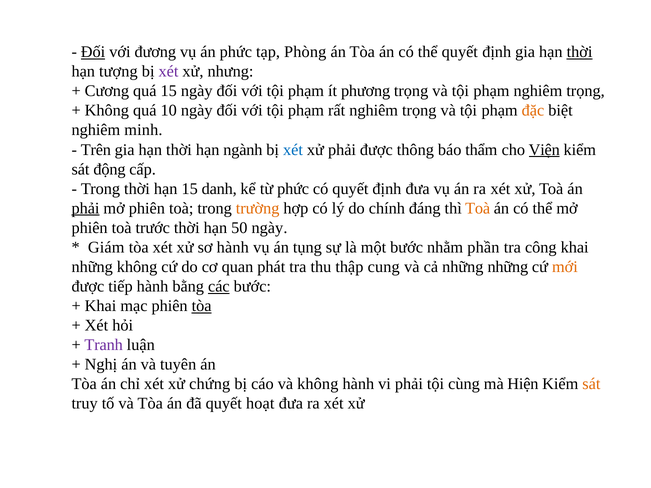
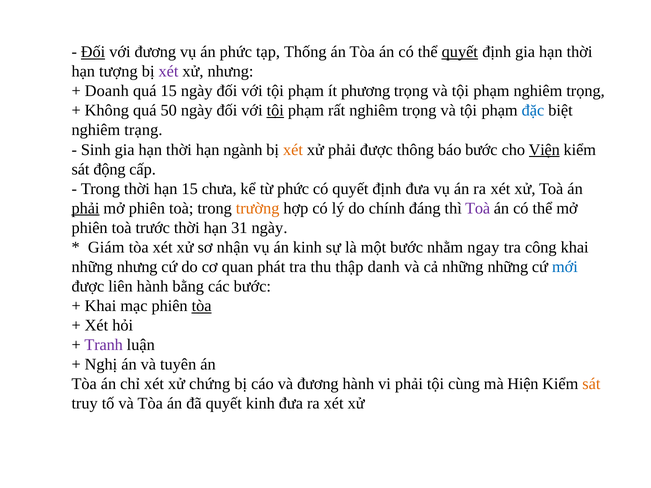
Phòng: Phòng -> Thống
quyết at (460, 52) underline: none -> present
thời at (580, 52) underline: present -> none
Cương: Cương -> Doanh
10: 10 -> 50
tội at (275, 111) underline: none -> present
đặc colour: orange -> blue
minh: minh -> trạng
Trên: Trên -> Sinh
xét at (293, 150) colour: blue -> orange
báo thẩm: thẩm -> bước
danh: danh -> chưa
Toà at (478, 208) colour: orange -> purple
50: 50 -> 31
sơ hành: hành -> nhận
án tụng: tụng -> kinh
phần: phần -> ngay
những không: không -> nhưng
cung: cung -> danh
mới colour: orange -> blue
tiếp: tiếp -> liên
các underline: present -> none
và không: không -> đương
quyết hoạt: hoạt -> kinh
